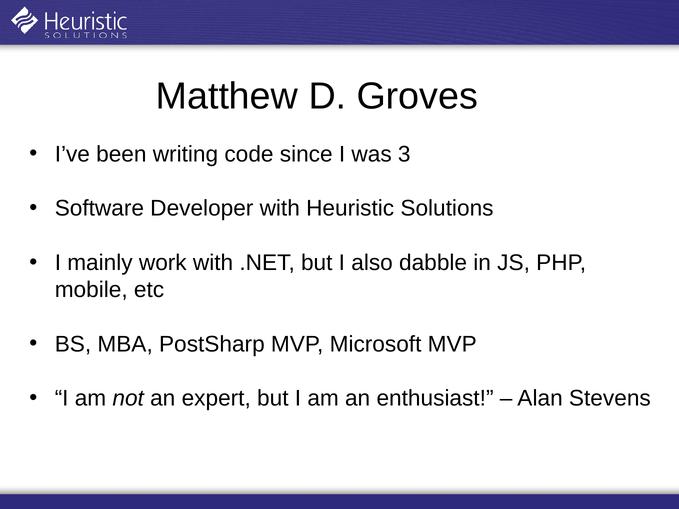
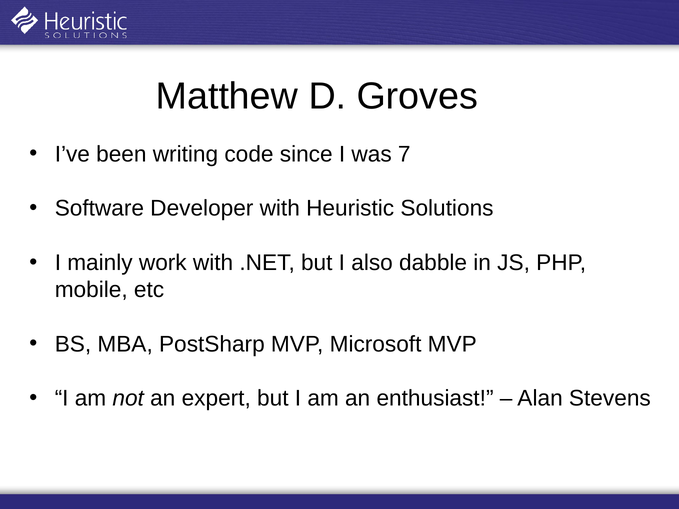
3: 3 -> 7
